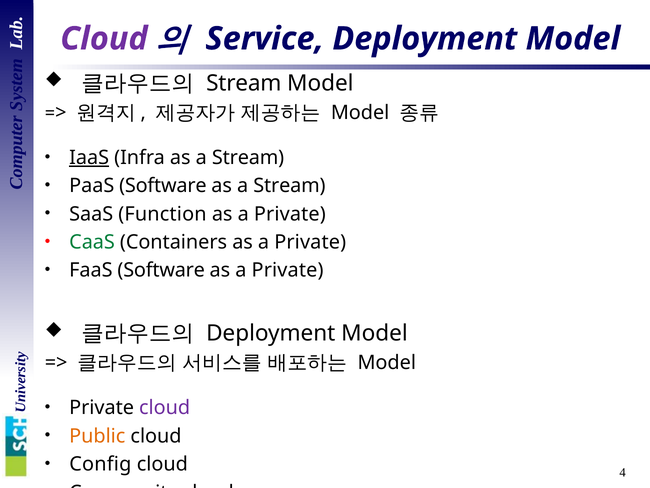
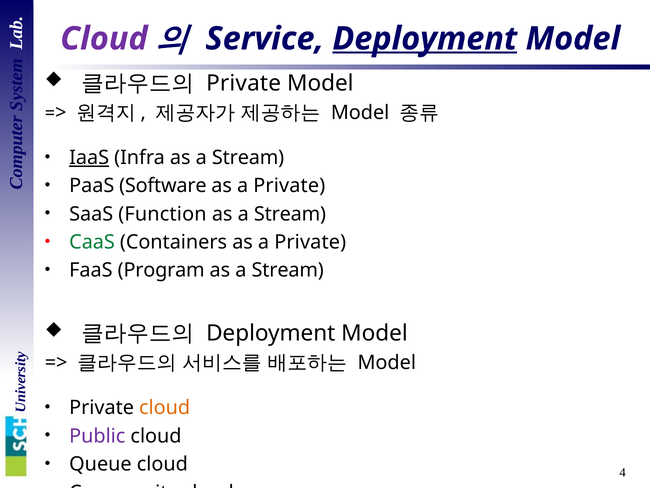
Deployment at (425, 39) underline: none -> present
Stream at (244, 83): Stream -> Private
Stream at (289, 186): Stream -> Private
Private at (290, 214): Private -> Stream
FaaS Software: Software -> Program
Private at (288, 270): Private -> Stream
cloud at (165, 408) colour: purple -> orange
Public colour: orange -> purple
Config: Config -> Queue
